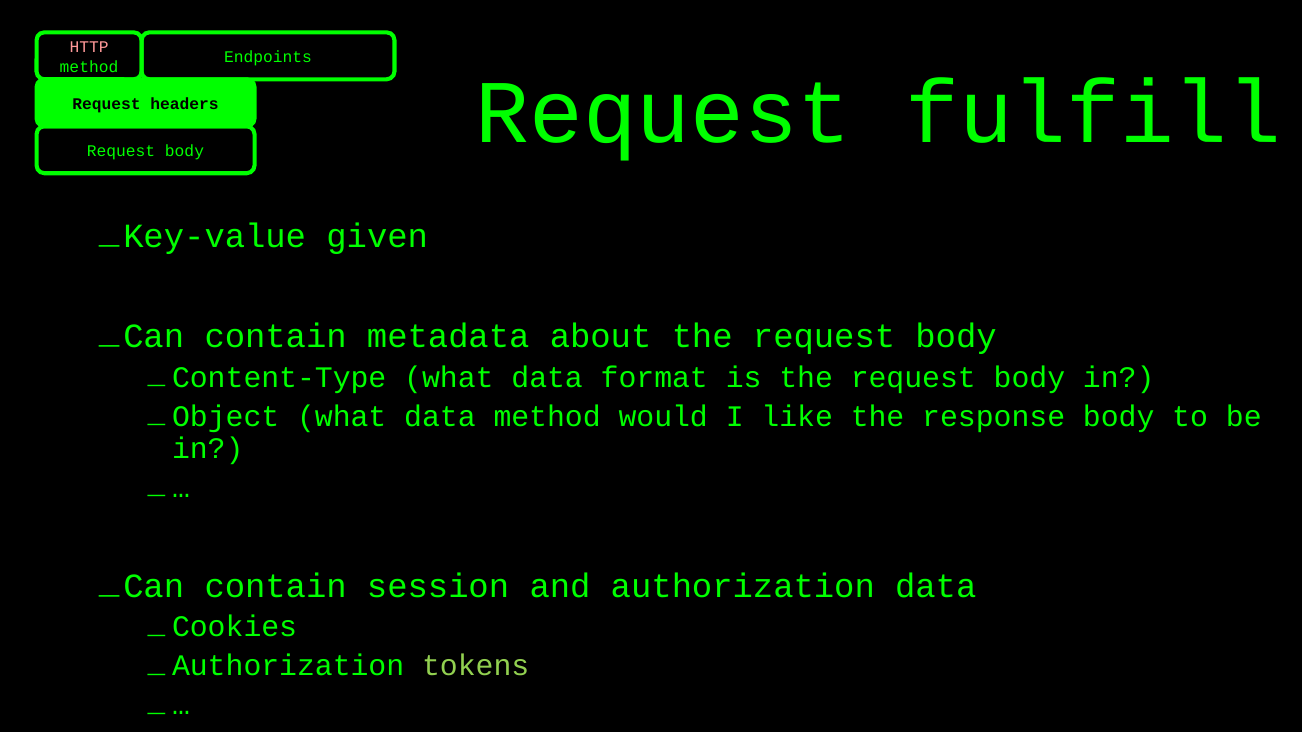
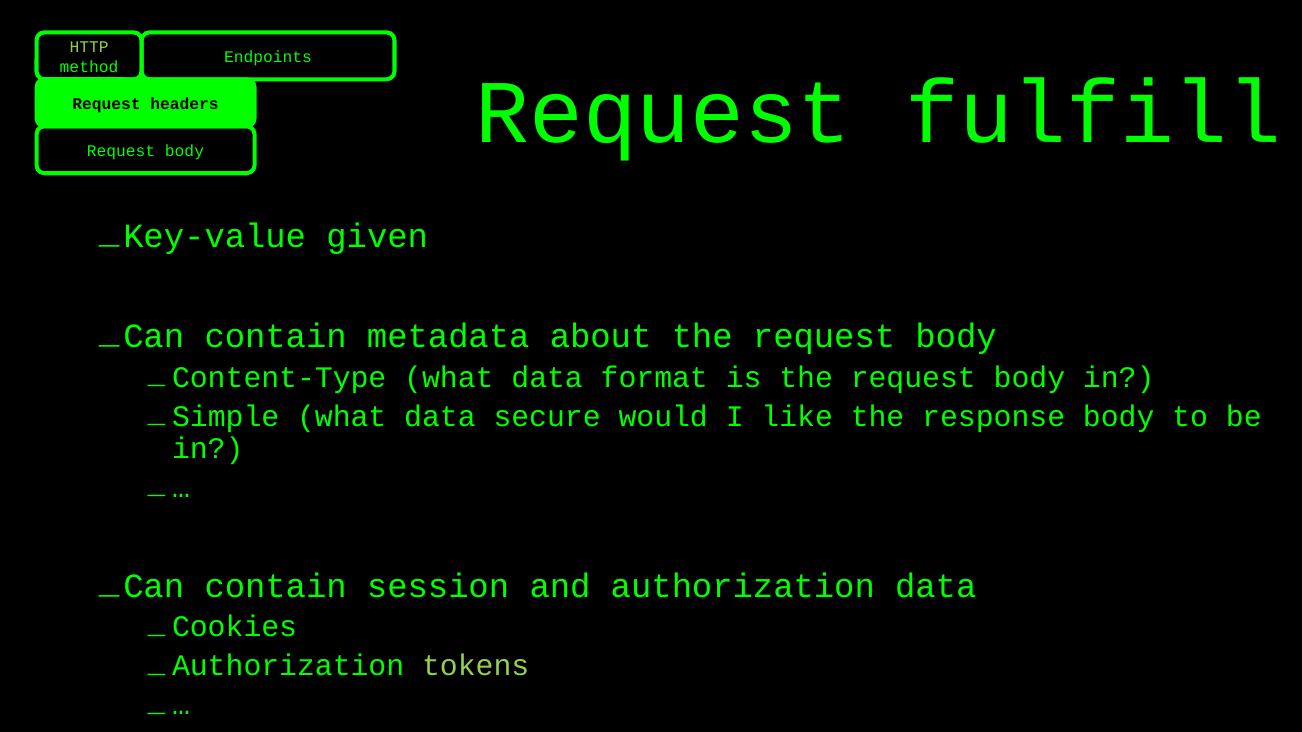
HTTP colour: pink -> light green
Object: Object -> Simple
data method: method -> secure
